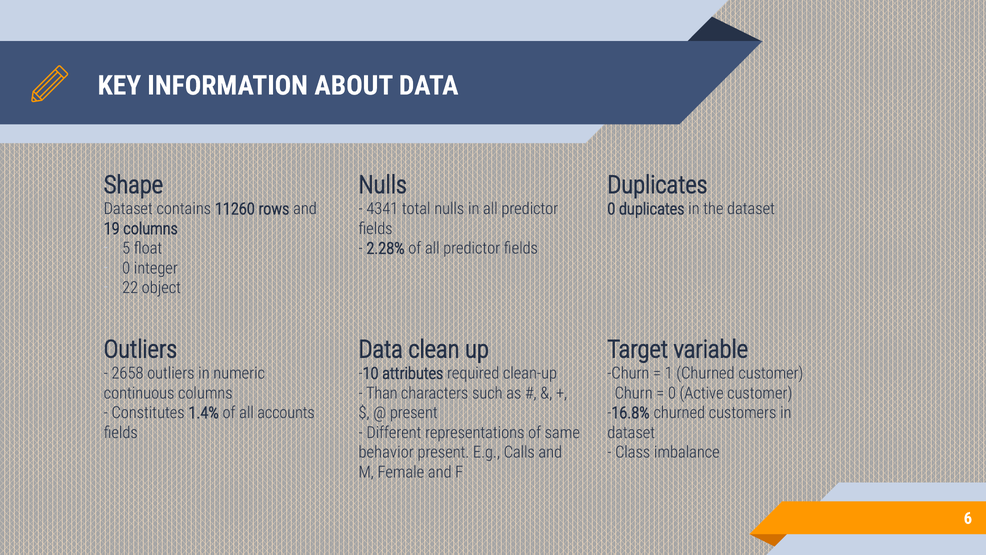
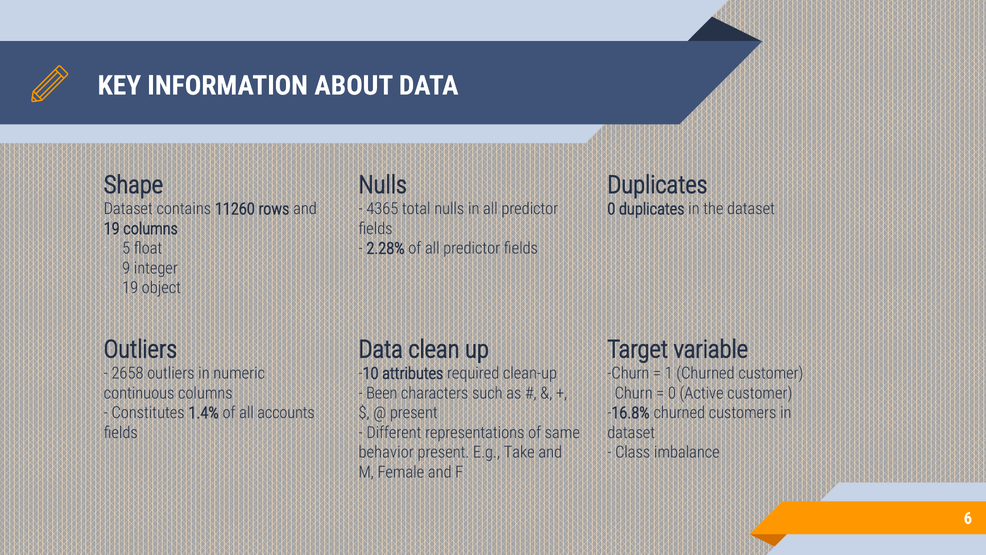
4341: 4341 -> 4365
0 at (126, 268): 0 -> 9
22 at (130, 288): 22 -> 19
Than: Than -> Been
Calls: Calls -> Take
